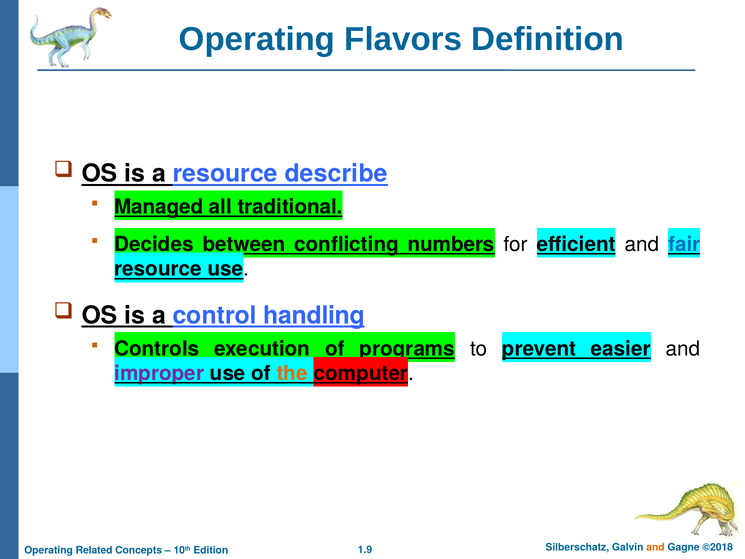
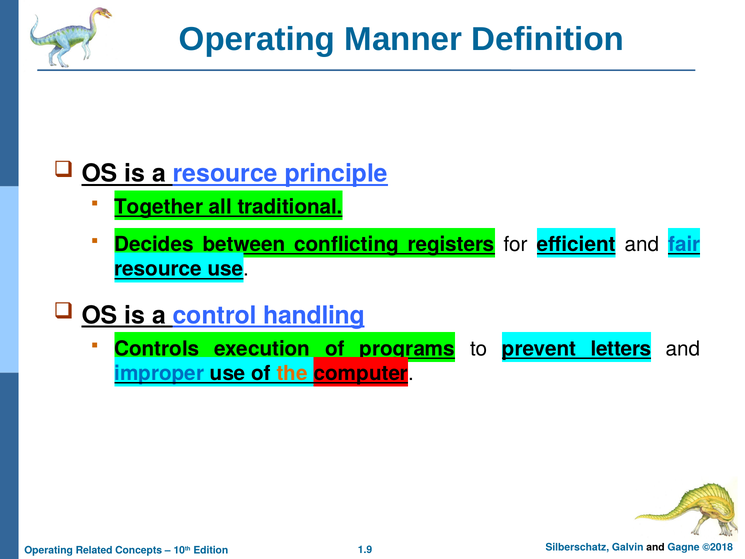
Flavors: Flavors -> Manner
describe: describe -> principle
Managed: Managed -> Together
numbers: numbers -> registers
easier: easier -> letters
improper colour: purple -> blue
and at (655, 547) colour: orange -> black
